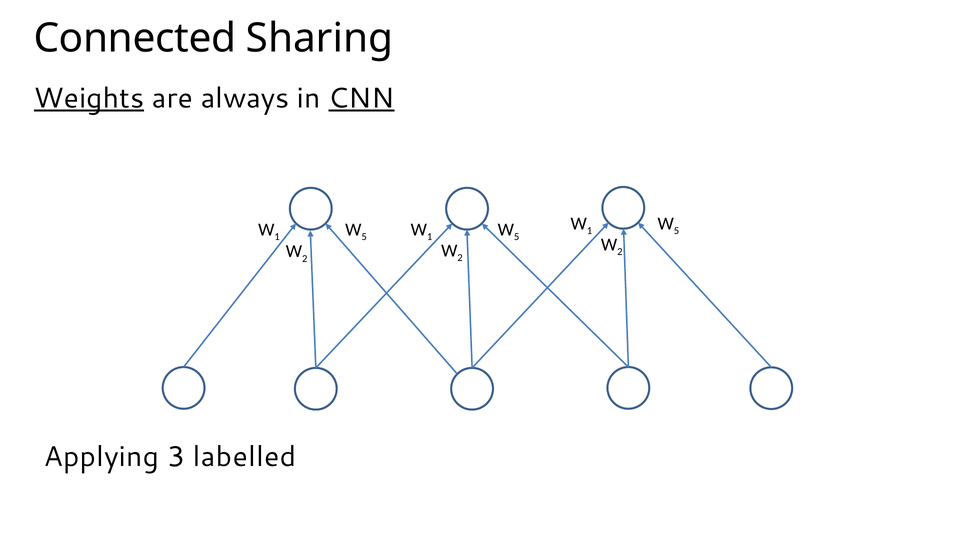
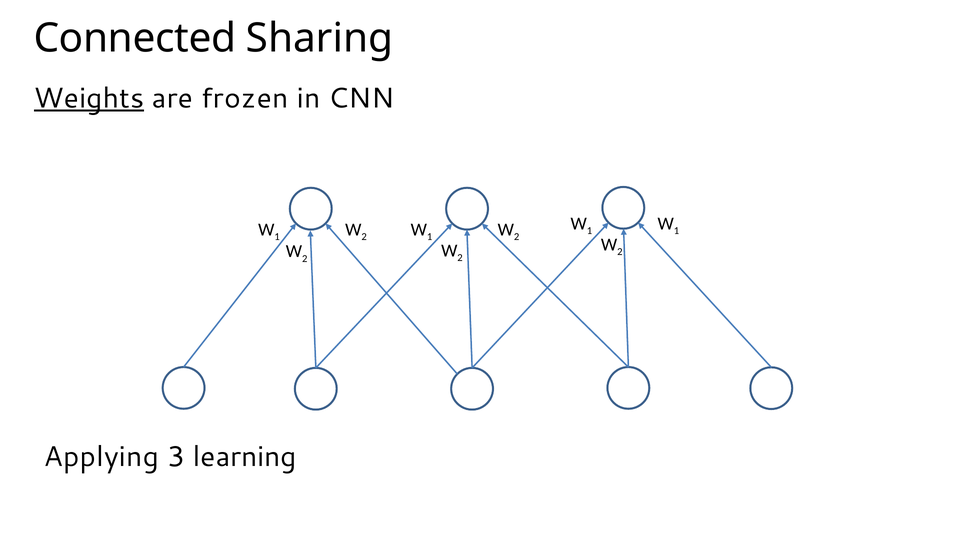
always: always -> frozen
CNN underline: present -> none
5 at (676, 231): 5 -> 1
5 at (364, 237): 5 -> 2
5 at (517, 237): 5 -> 2
labelled: labelled -> learning
